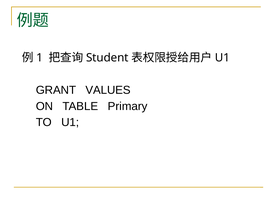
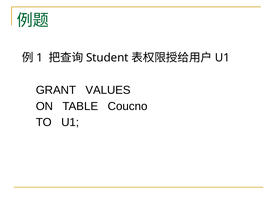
Primary: Primary -> Coucno
